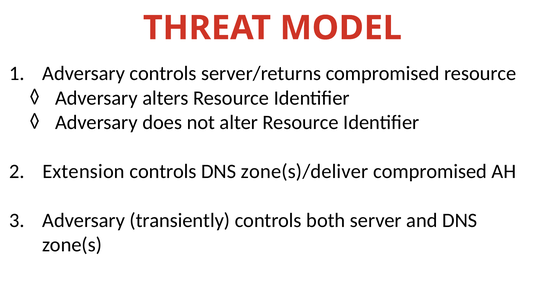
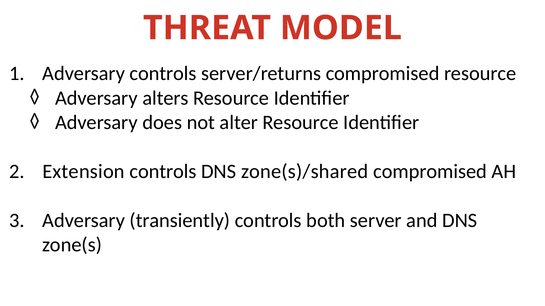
zone(s)/deliver: zone(s)/deliver -> zone(s)/shared
